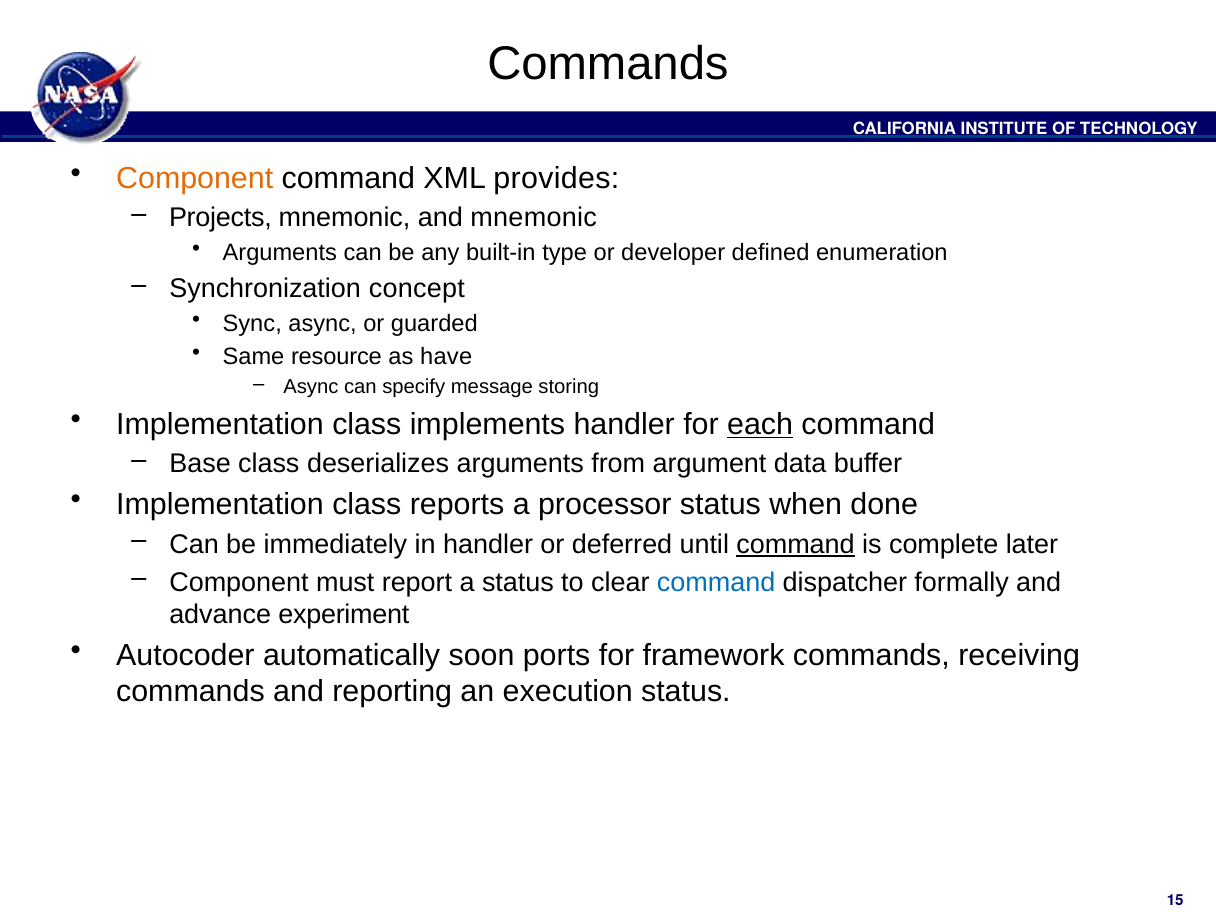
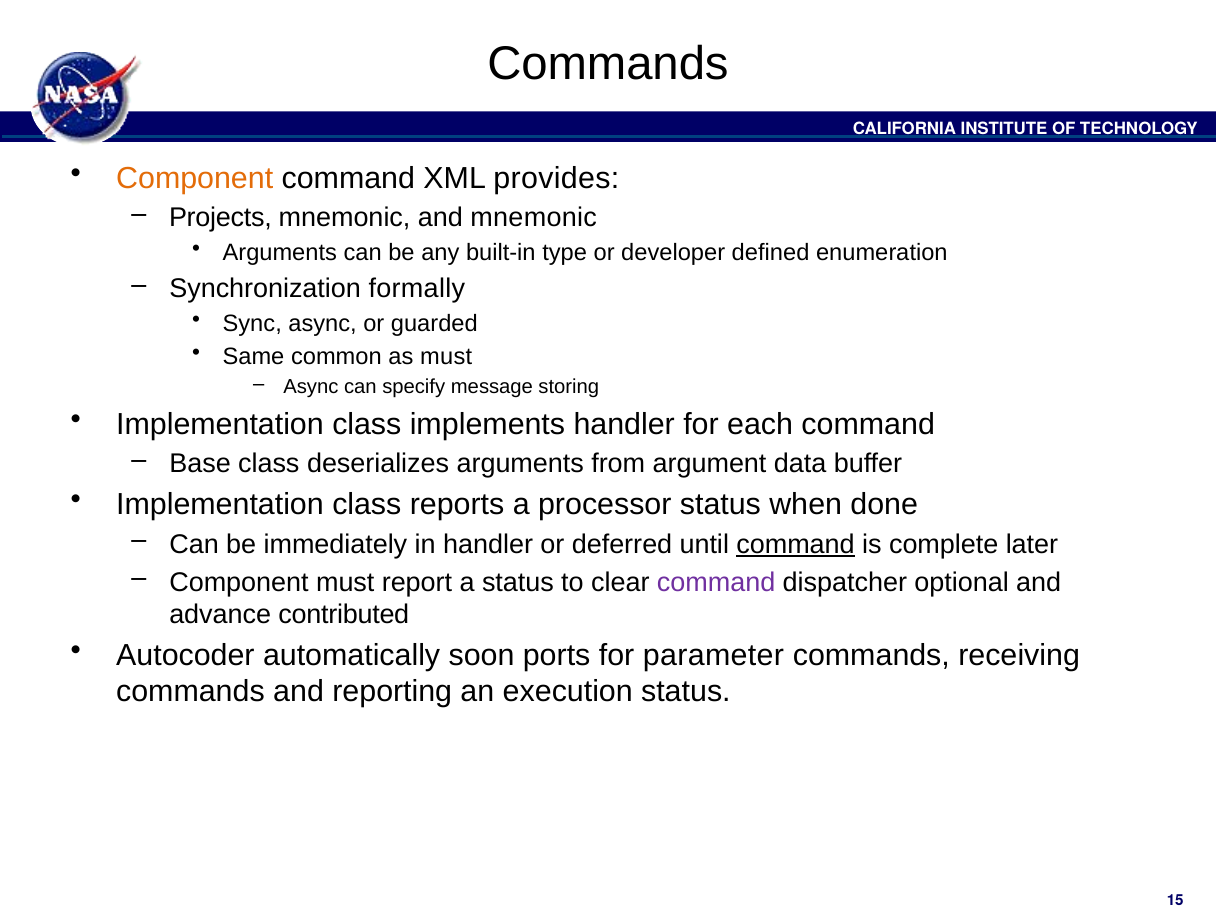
concept: concept -> formally
resource: resource -> common
as have: have -> must
each underline: present -> none
command at (716, 582) colour: blue -> purple
formally: formally -> optional
experiment: experiment -> contributed
framework: framework -> parameter
